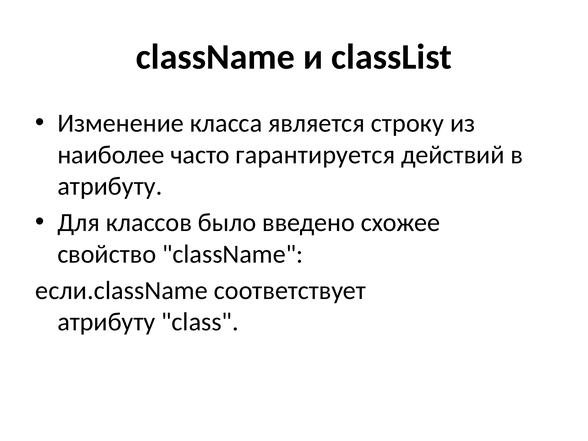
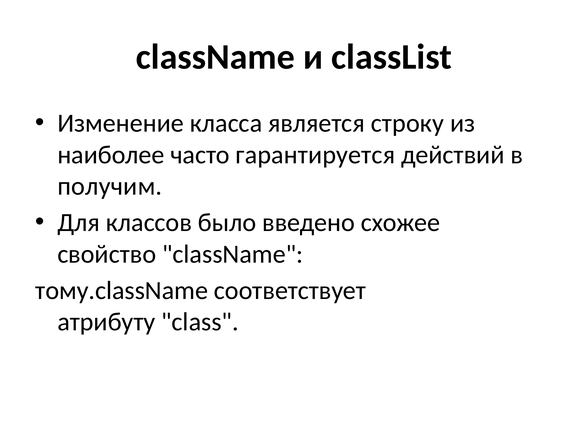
атрибуту at (110, 186): атрибуту -> получим
если.className: если.className -> тому.className
